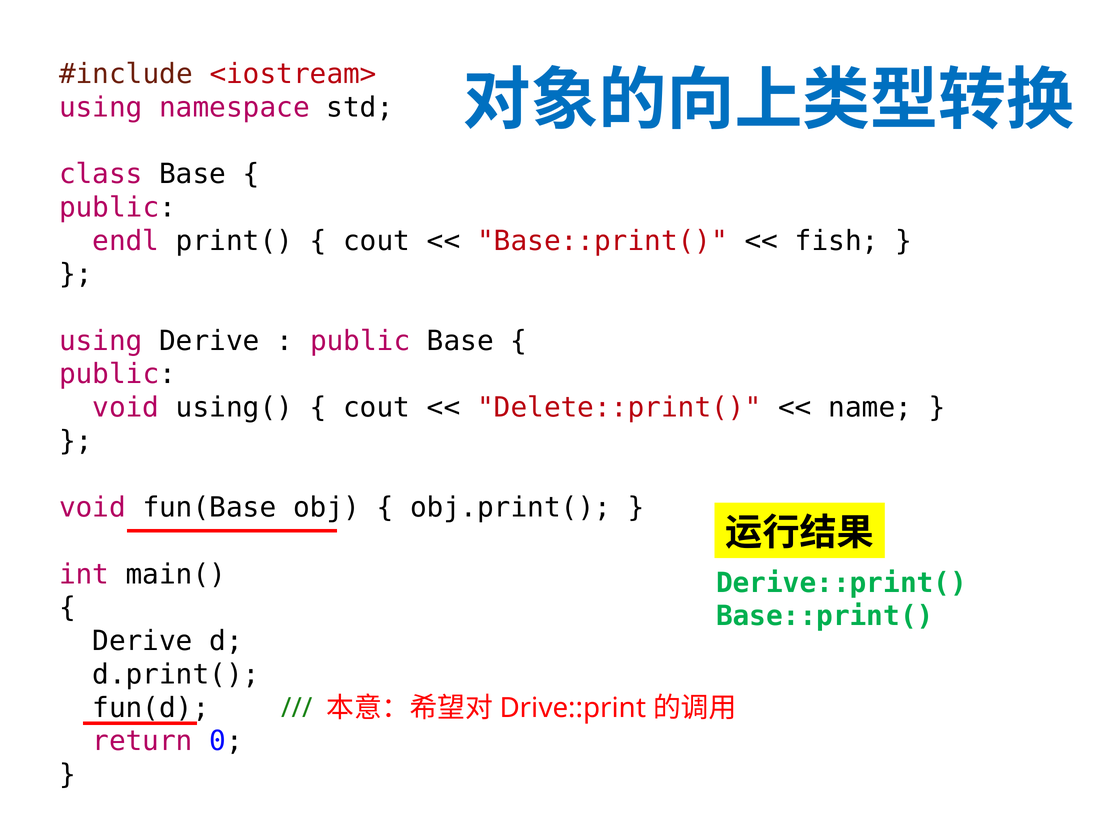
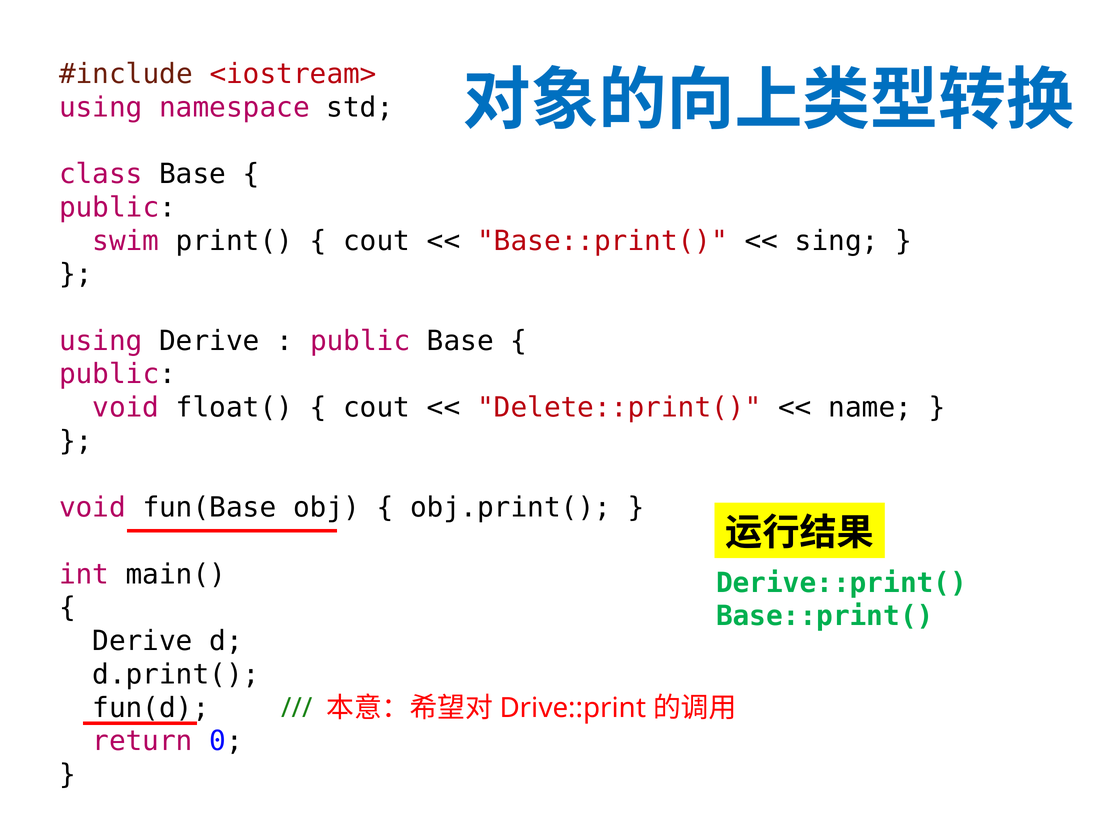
endl: endl -> swim
fish: fish -> sing
using(: using( -> float(
